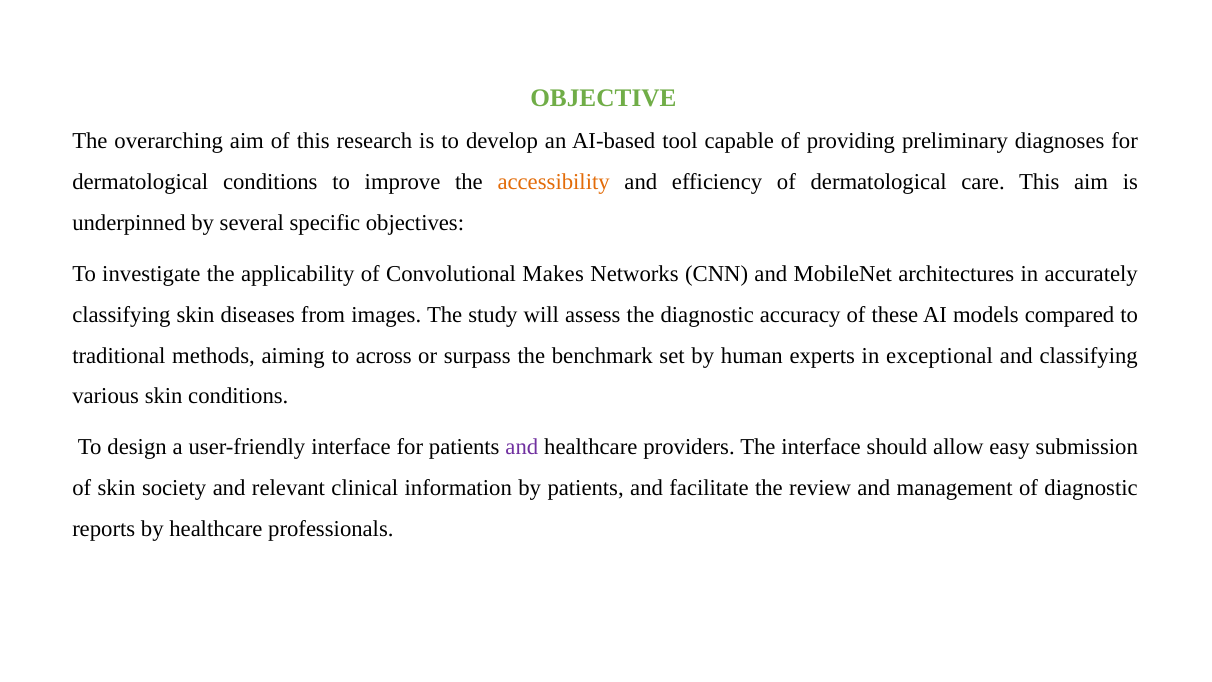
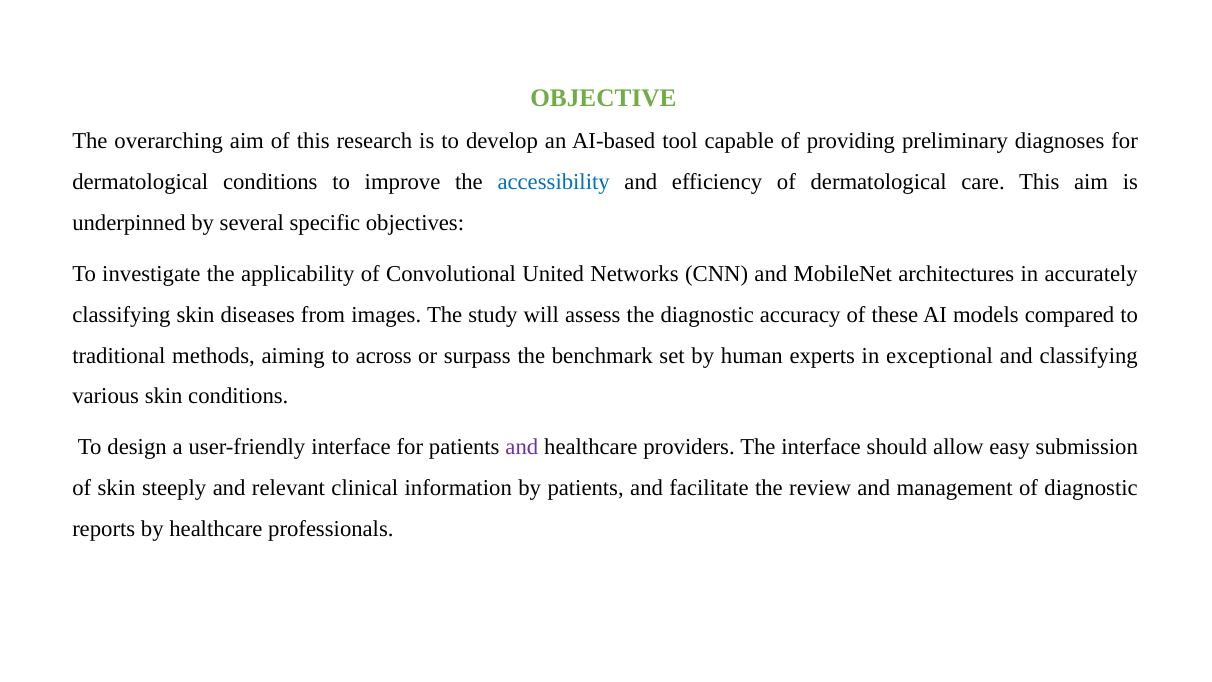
accessibility colour: orange -> blue
Makes: Makes -> United
society: society -> steeply
